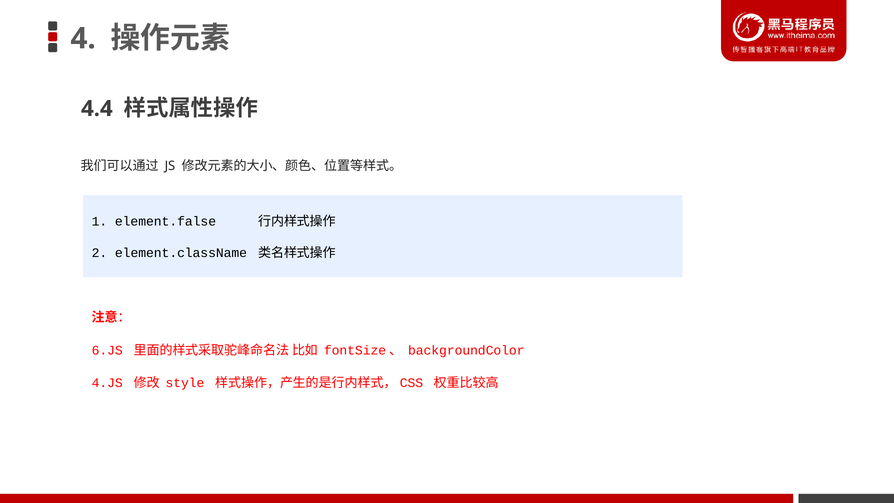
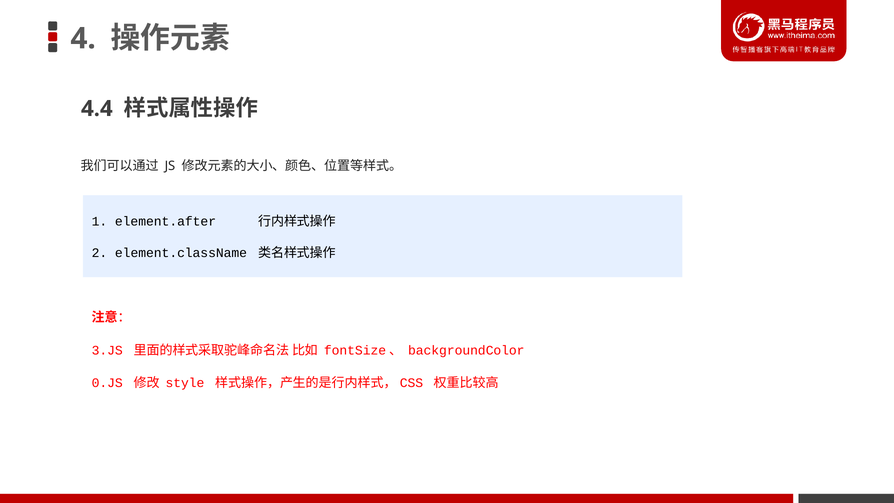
element.false: element.false -> element.after
6.JS: 6.JS -> 3.JS
4.JS: 4.JS -> 0.JS
